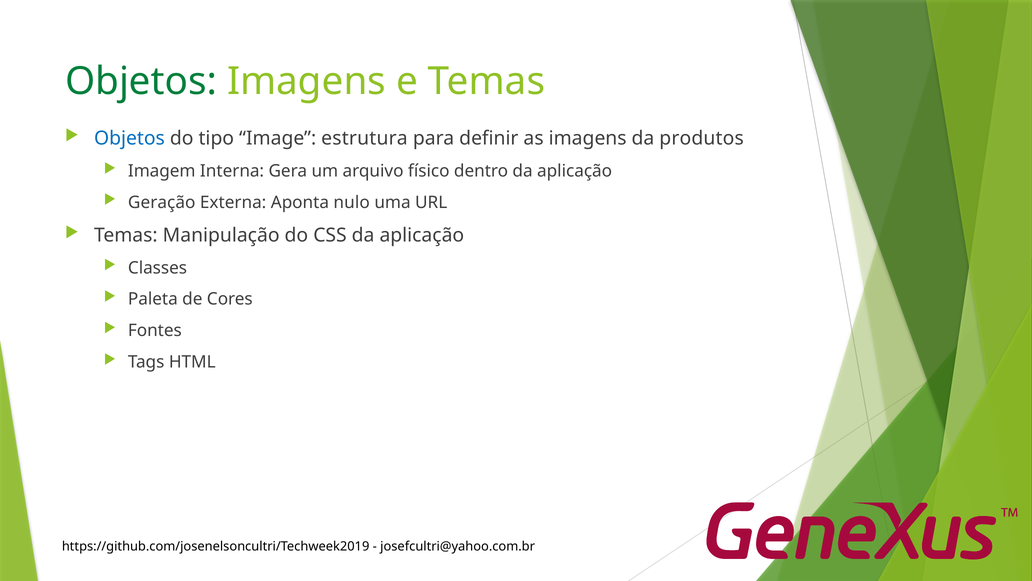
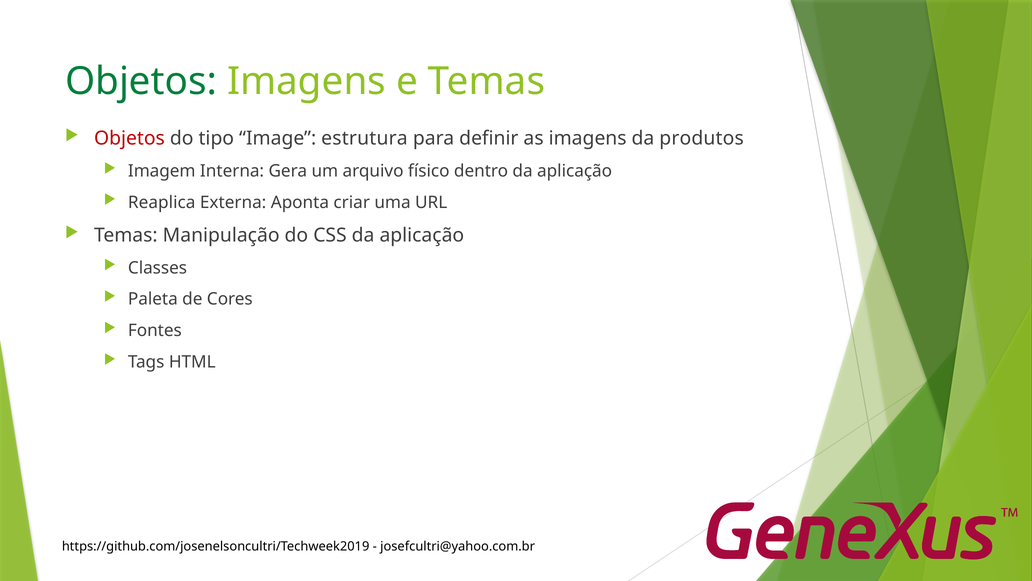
Objetos at (129, 138) colour: blue -> red
Geração: Geração -> Reaplica
nulo: nulo -> criar
